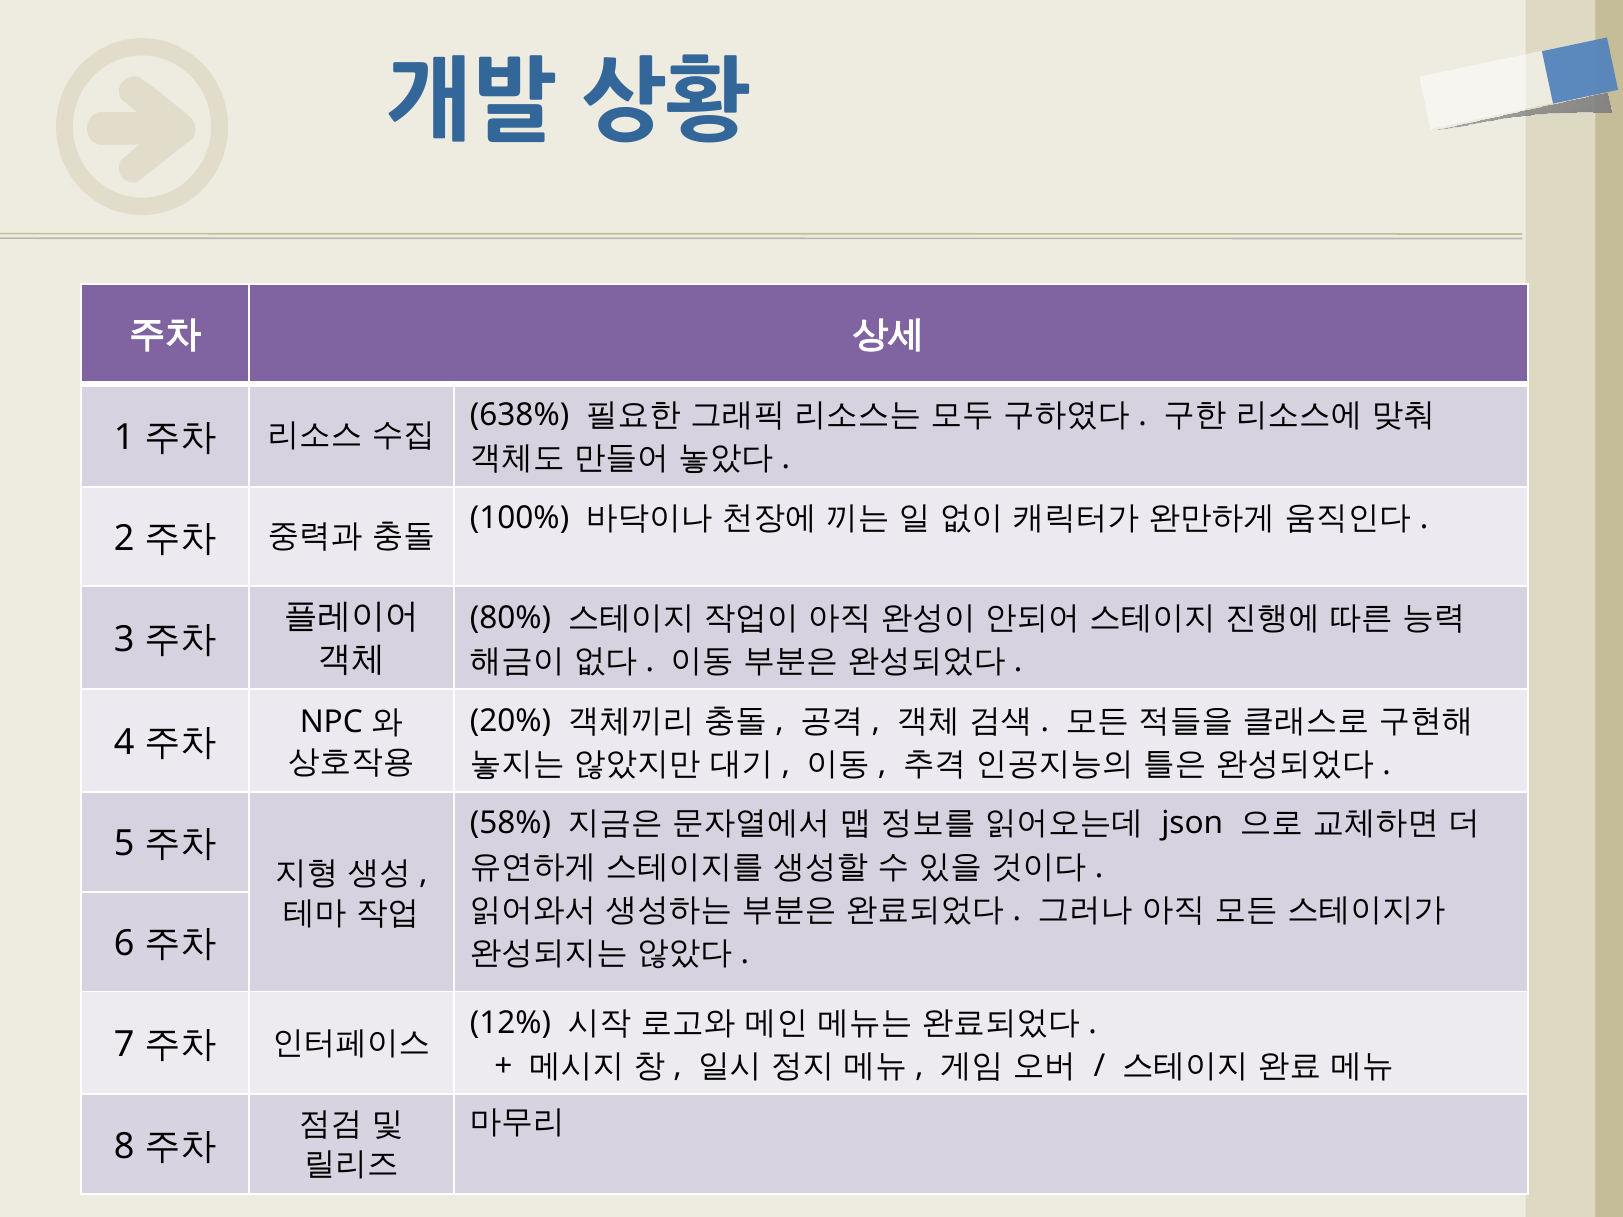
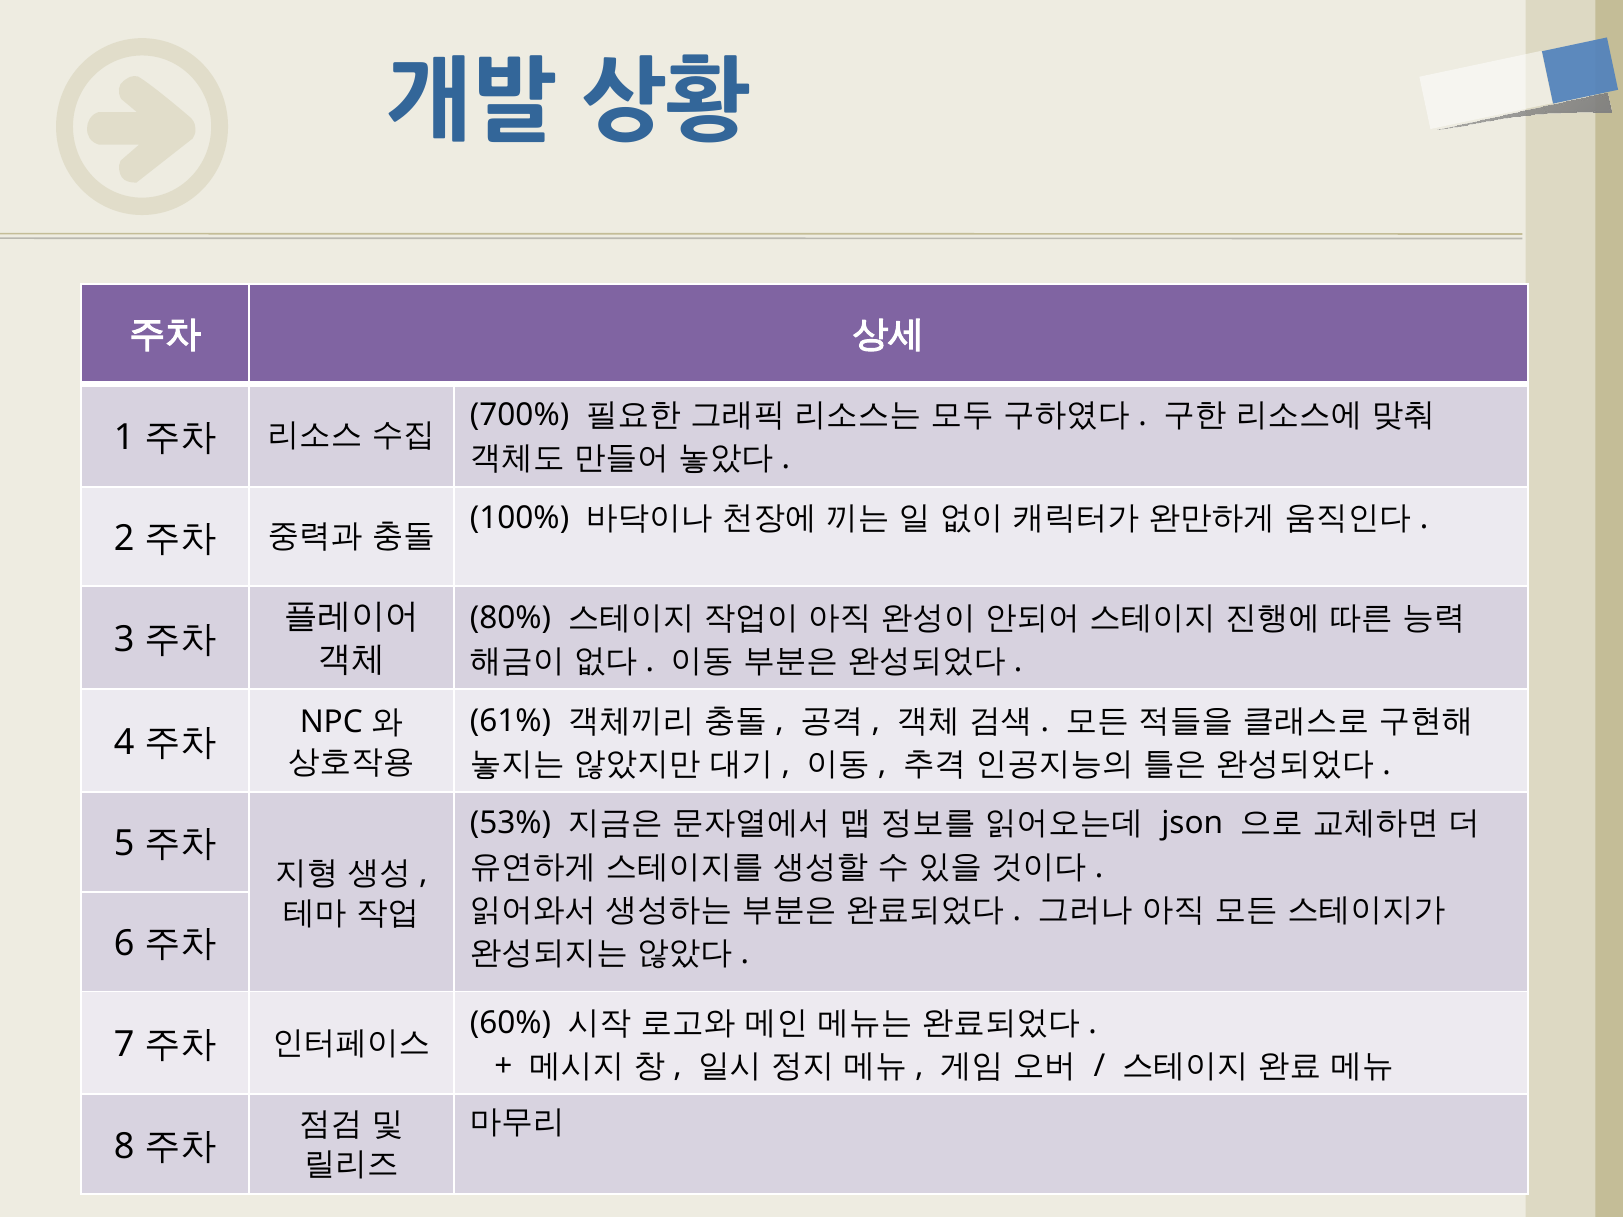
638%: 638% -> 700%
20%: 20% -> 61%
58%: 58% -> 53%
12%: 12% -> 60%
